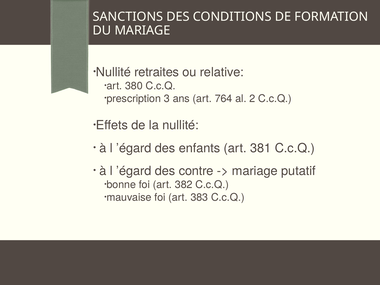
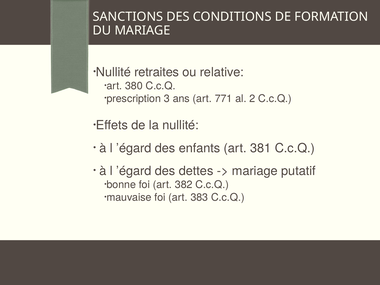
764: 764 -> 771
contre: contre -> dettes
